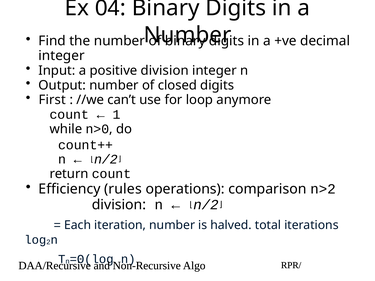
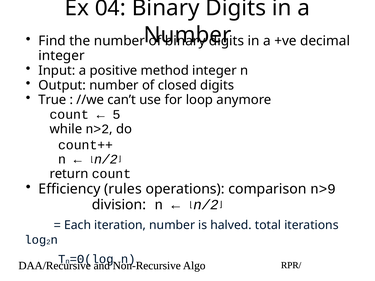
positive division: division -> method
First: First -> True
1: 1 -> 5
n>0: n>0 -> n>2
n>2: n>2 -> n>9
